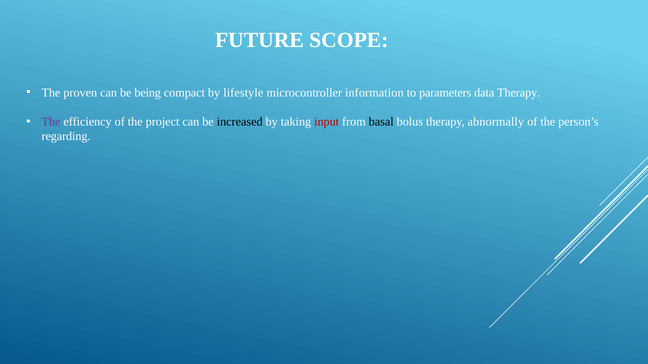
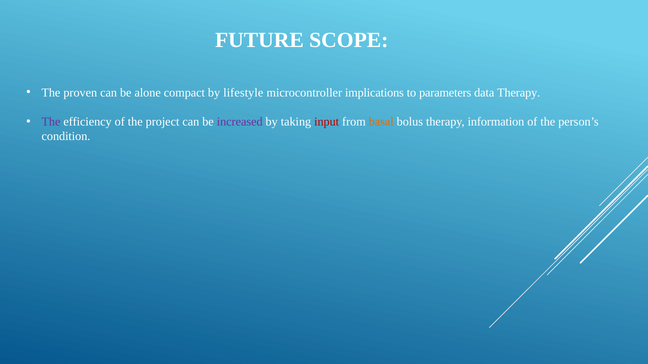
being: being -> alone
information: information -> implications
increased colour: black -> purple
basal colour: black -> orange
abnormally: abnormally -> information
regarding: regarding -> condition
